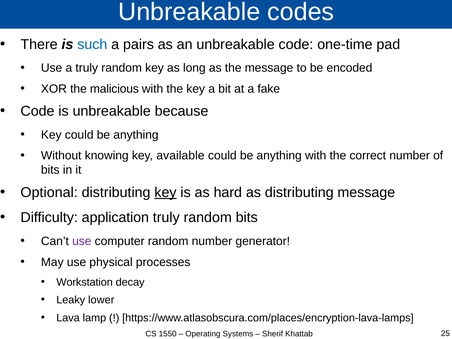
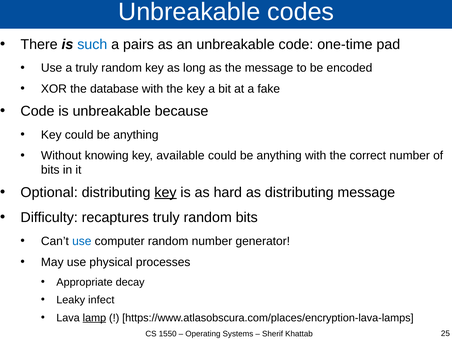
malicious: malicious -> database
application: application -> recaptures
use at (82, 241) colour: purple -> blue
Workstation: Workstation -> Appropriate
lower: lower -> infect
lamp underline: none -> present
